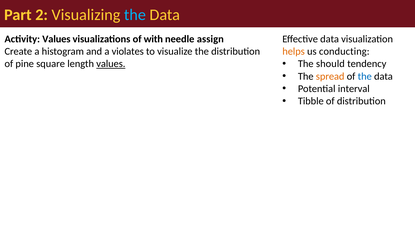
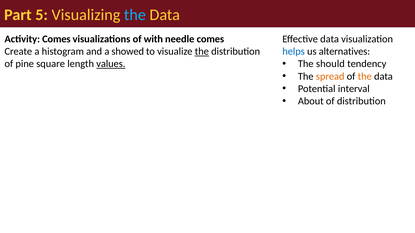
2: 2 -> 5
Activity Values: Values -> Comes
needle assign: assign -> comes
violates: violates -> showed
the at (202, 52) underline: none -> present
helps colour: orange -> blue
conducting: conducting -> alternatives
the at (365, 76) colour: blue -> orange
Tibble: Tibble -> About
